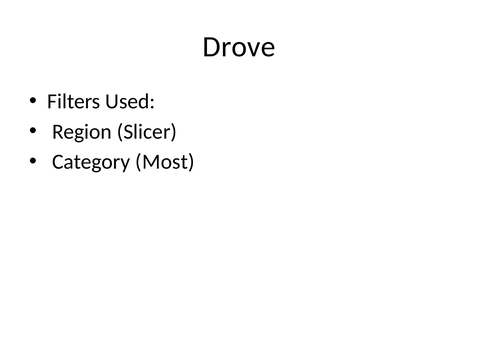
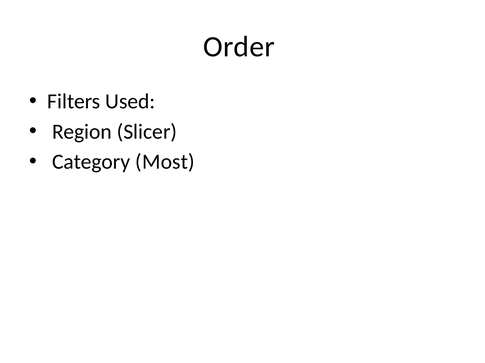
Drove: Drove -> Order
